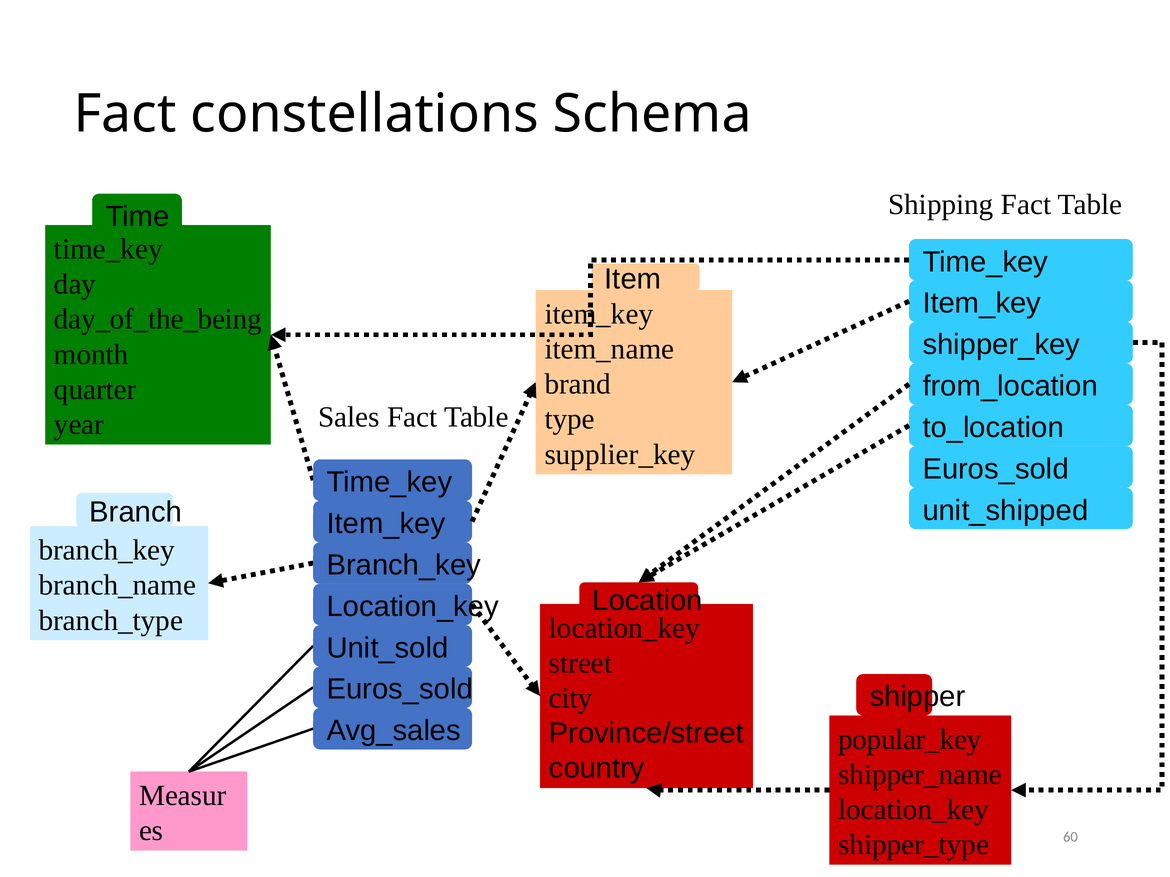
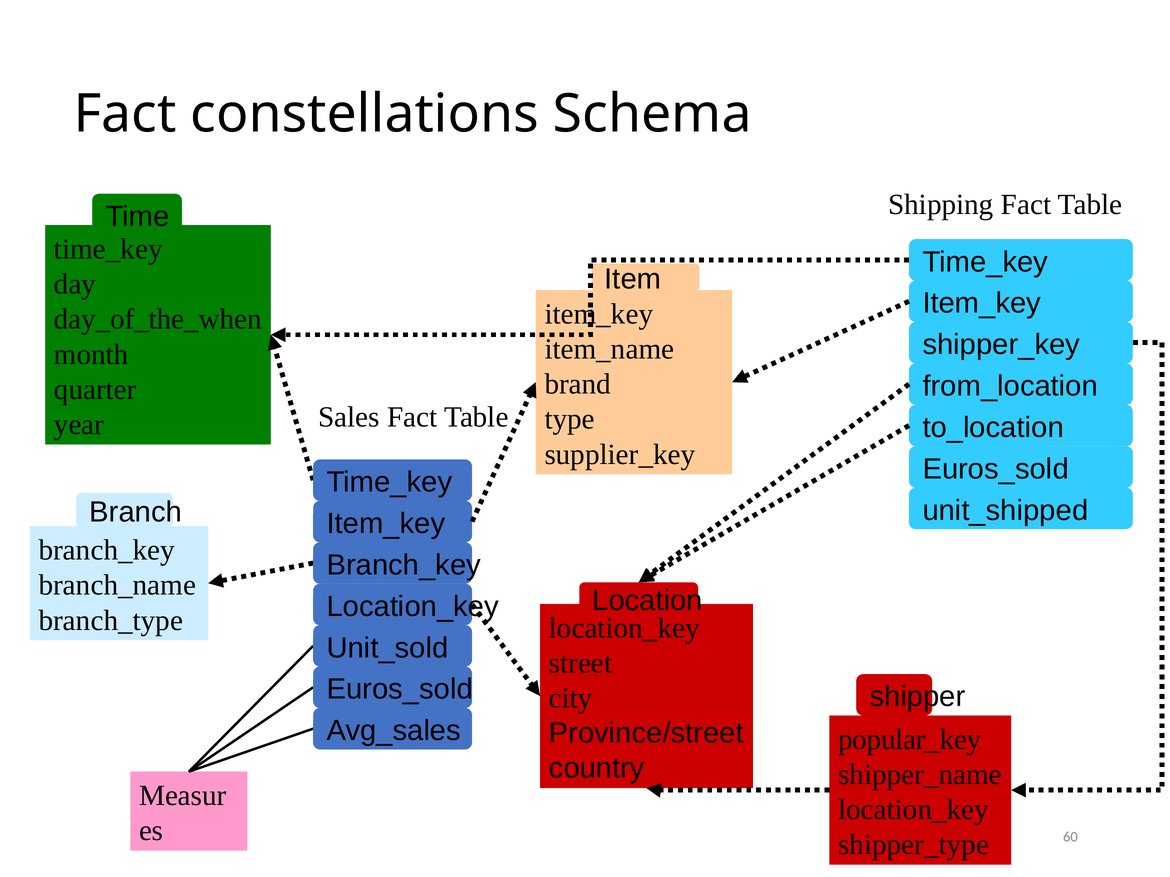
day_of_the_being: day_of_the_being -> day_of_the_when
